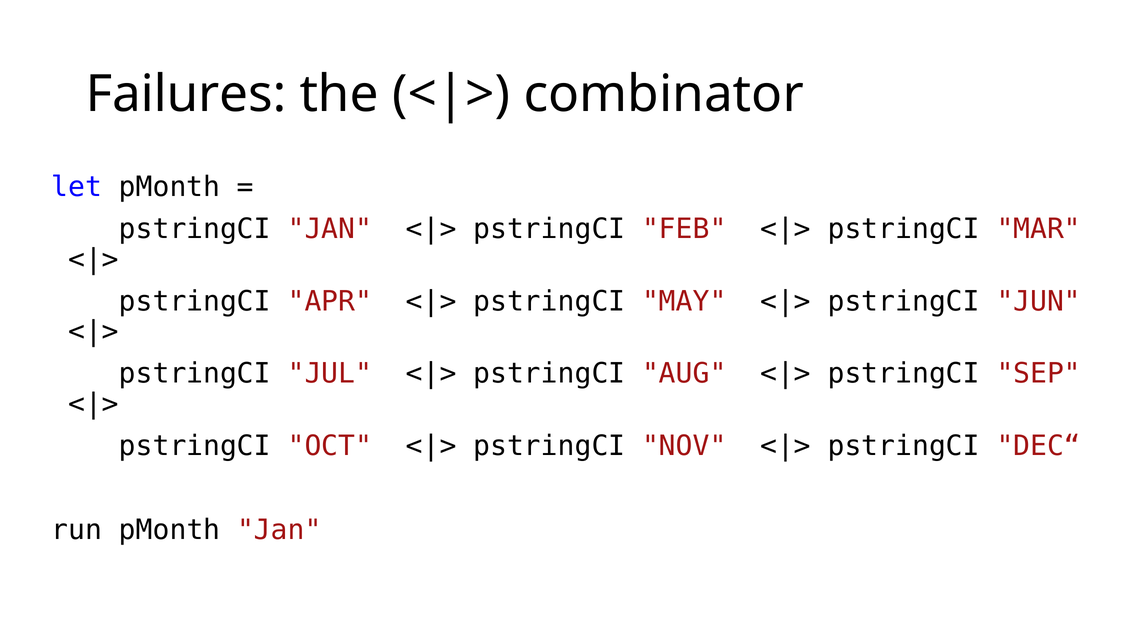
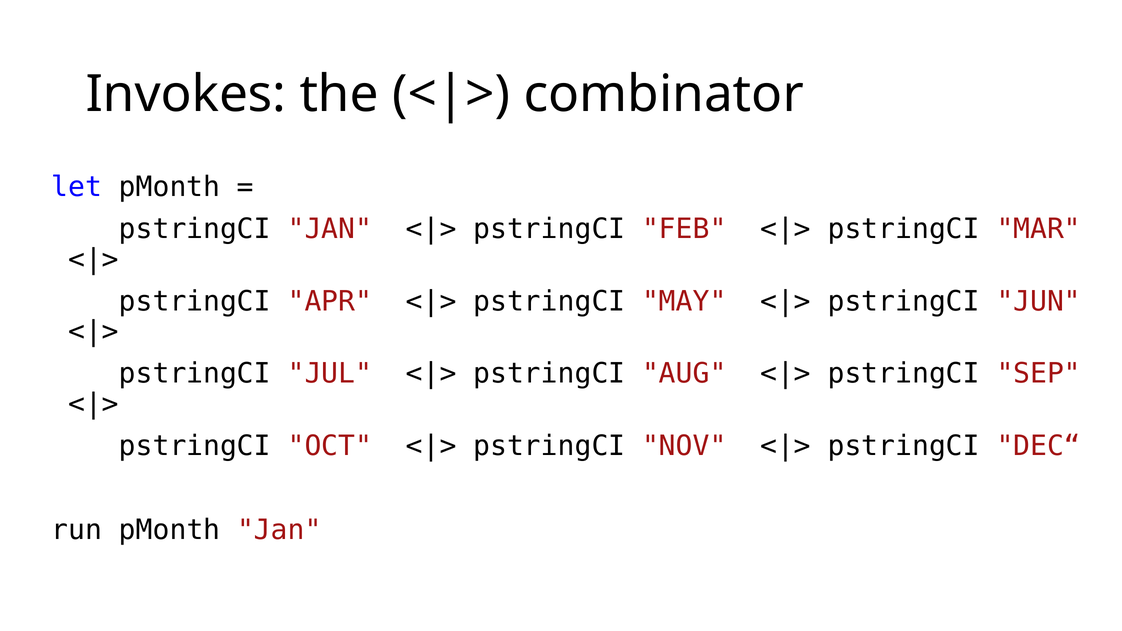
Failures: Failures -> Invokes
